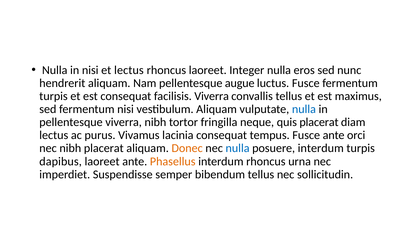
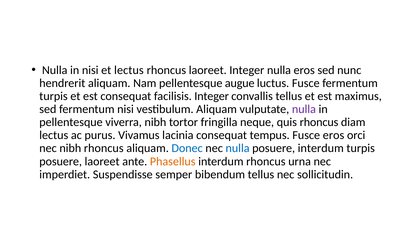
facilisis Viverra: Viverra -> Integer
nulla at (304, 109) colour: blue -> purple
quis placerat: placerat -> rhoncus
Fusce ante: ante -> eros
nibh placerat: placerat -> rhoncus
Donec colour: orange -> blue
dapibus at (61, 161): dapibus -> posuere
